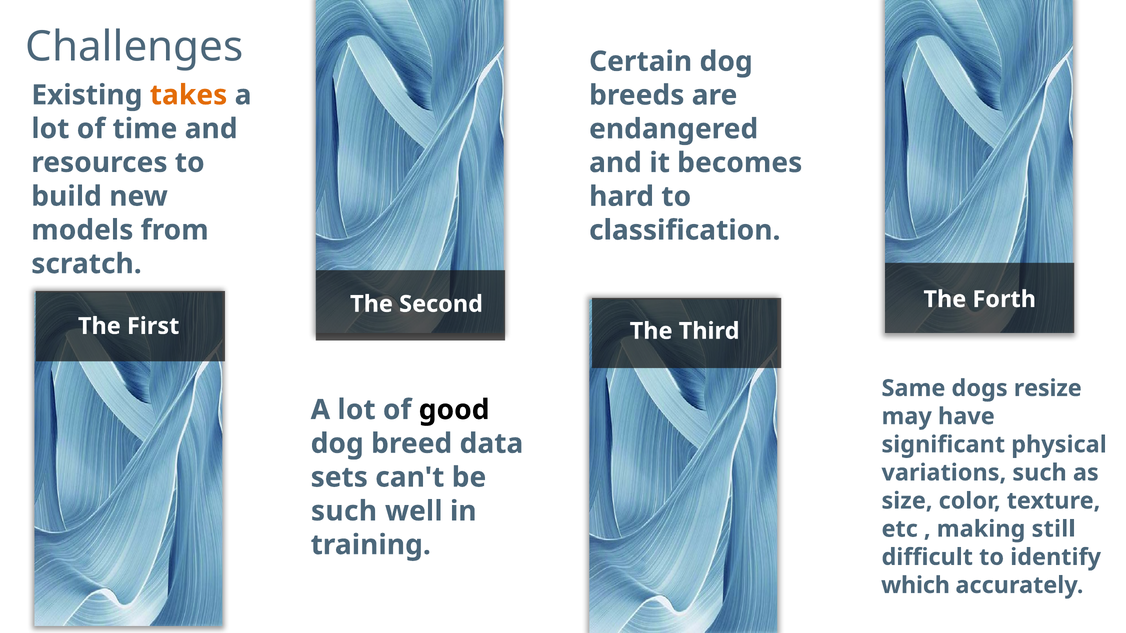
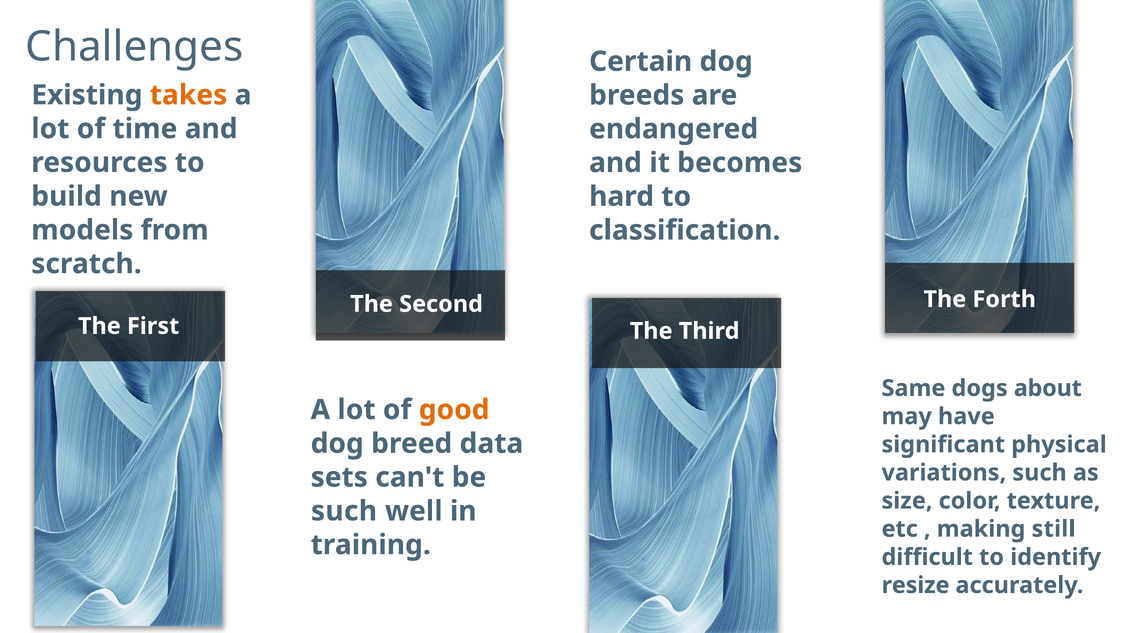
resize: resize -> about
good colour: black -> orange
which: which -> resize
